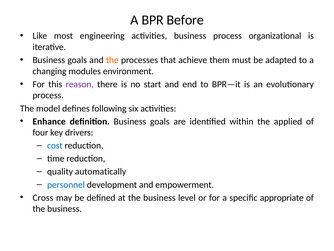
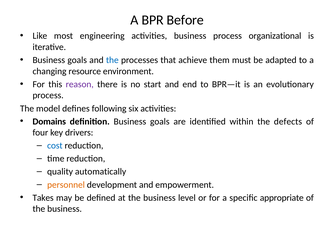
the at (112, 60) colour: orange -> blue
modules: modules -> resource
Enhance: Enhance -> Domains
applied: applied -> defects
personnel colour: blue -> orange
Cross: Cross -> Takes
